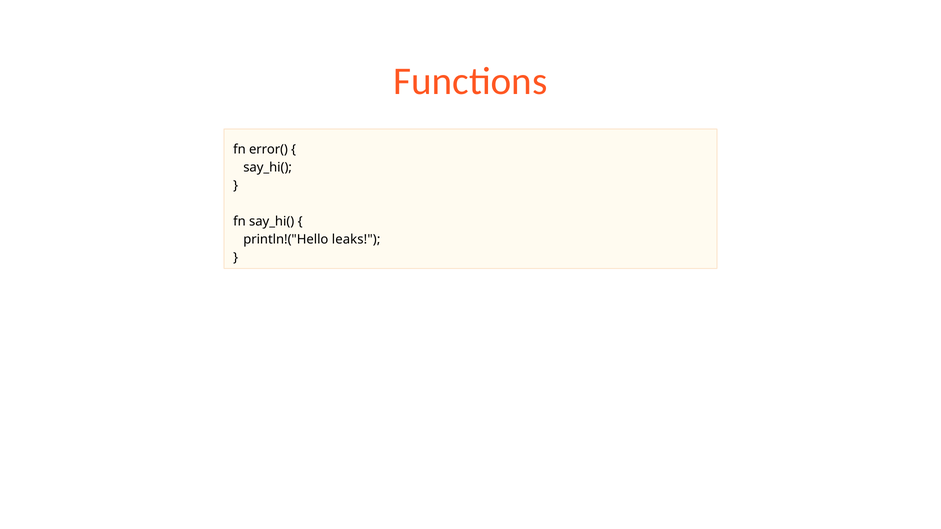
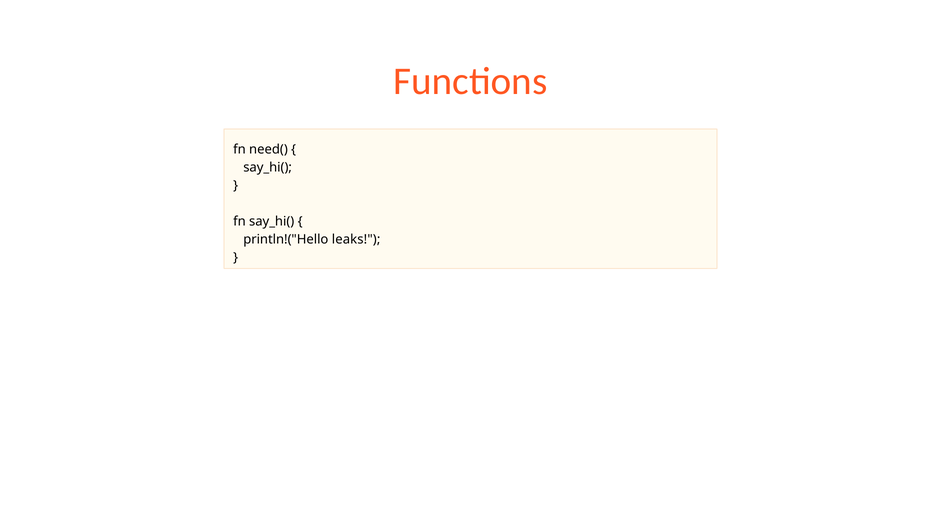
error(: error( -> need(
